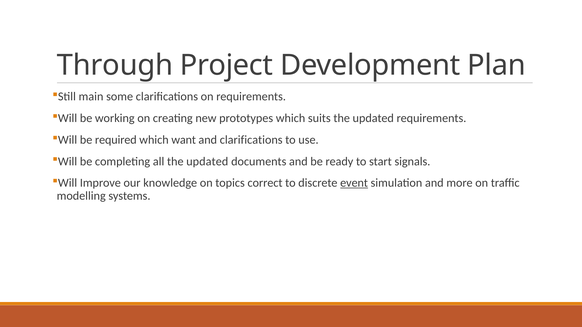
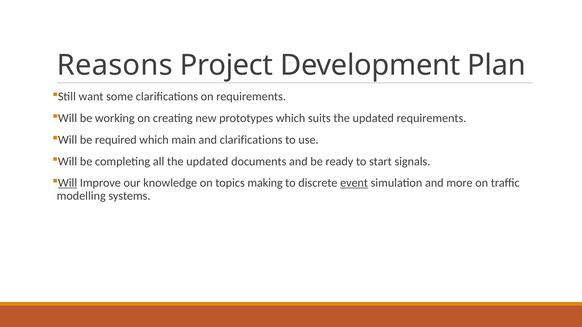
Through: Through -> Reasons
main: main -> want
want: want -> main
Will at (68, 183) underline: none -> present
correct: correct -> making
